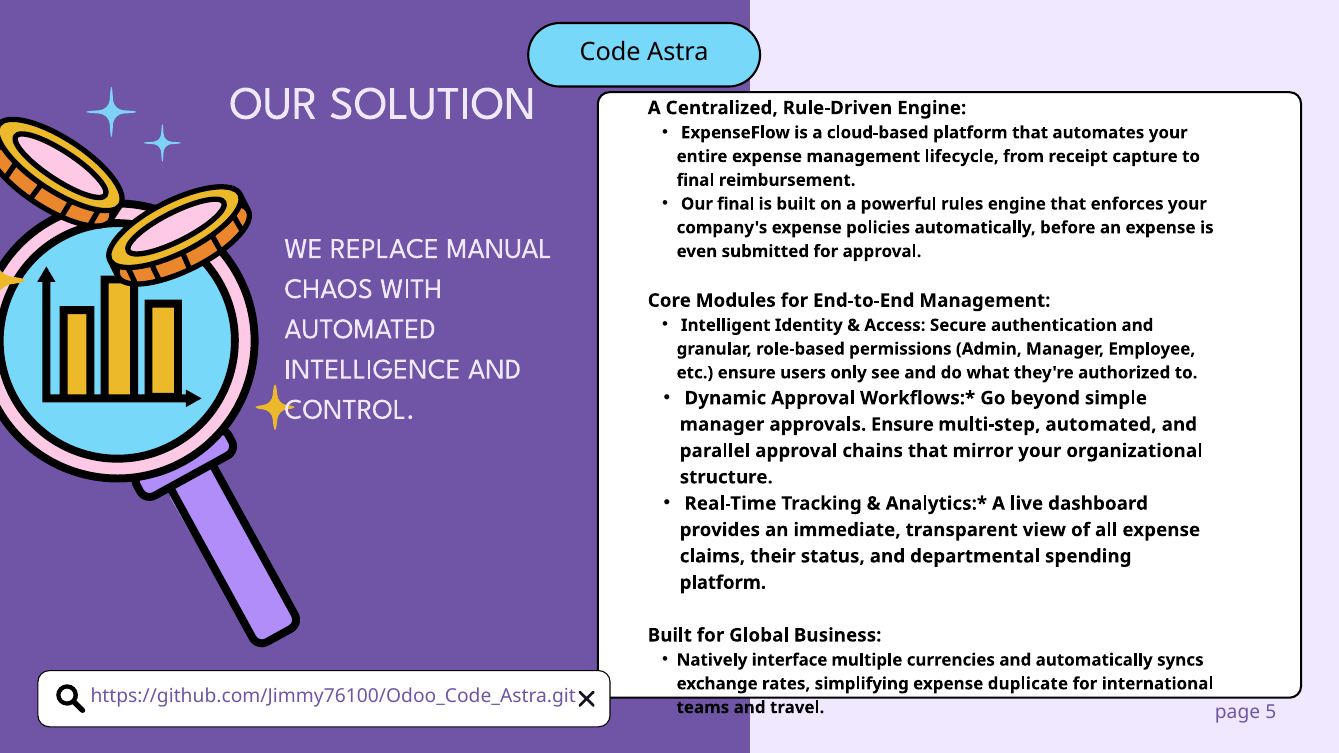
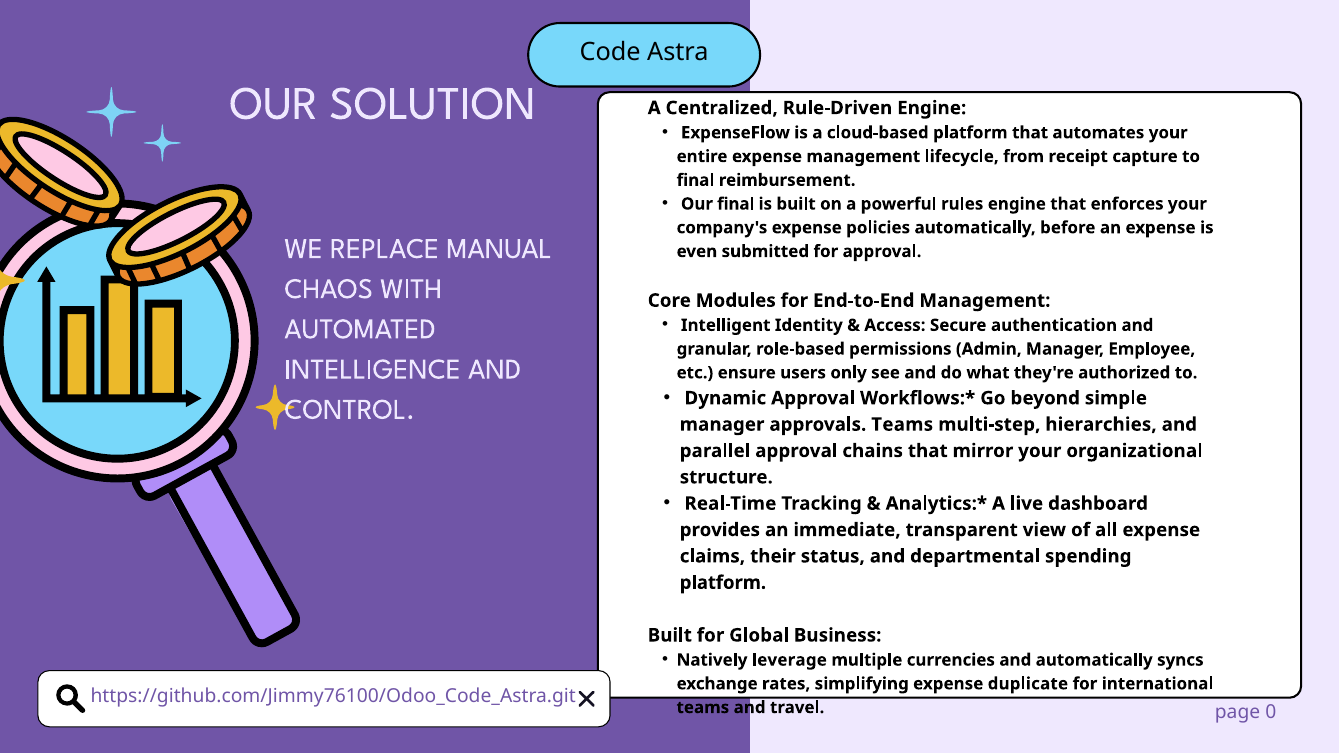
approvals Ensure: Ensure -> Teams
multi-step automated: automated -> hierarchies
interface: interface -> leverage
5: 5 -> 0
